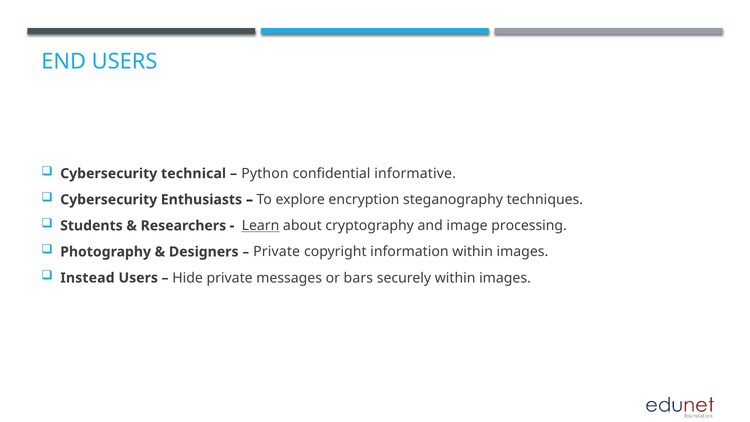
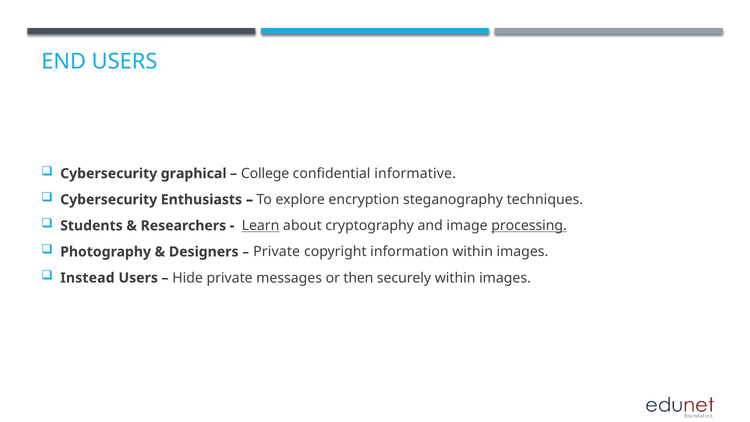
technical: technical -> graphical
Python: Python -> College
processing underline: none -> present
bars: bars -> then
